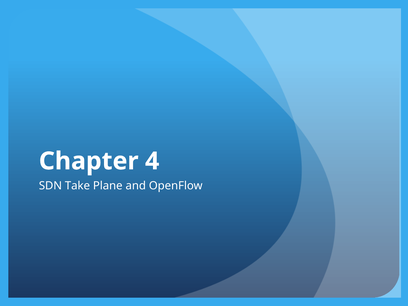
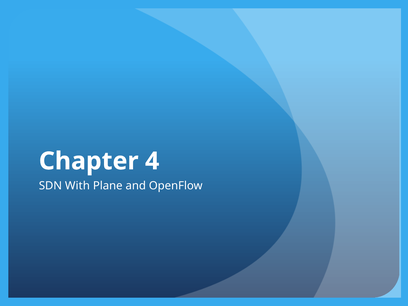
Take: Take -> With
